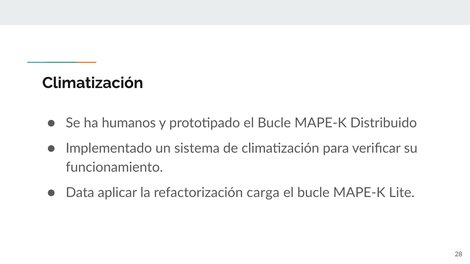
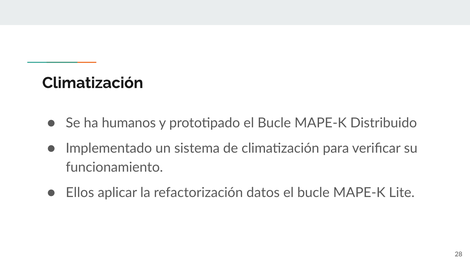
Data: Data -> Ellos
carga: carga -> datos
